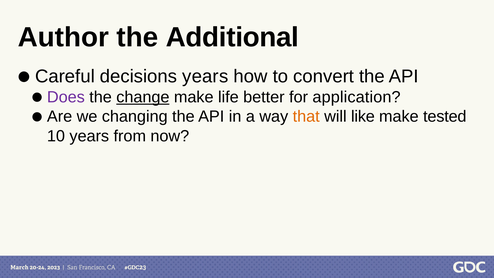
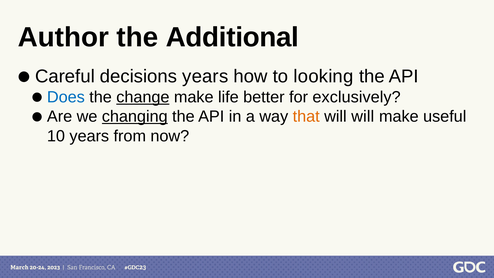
convert: convert -> looking
Does colour: purple -> blue
application: application -> exclusively
changing underline: none -> present
will like: like -> will
tested: tested -> useful
